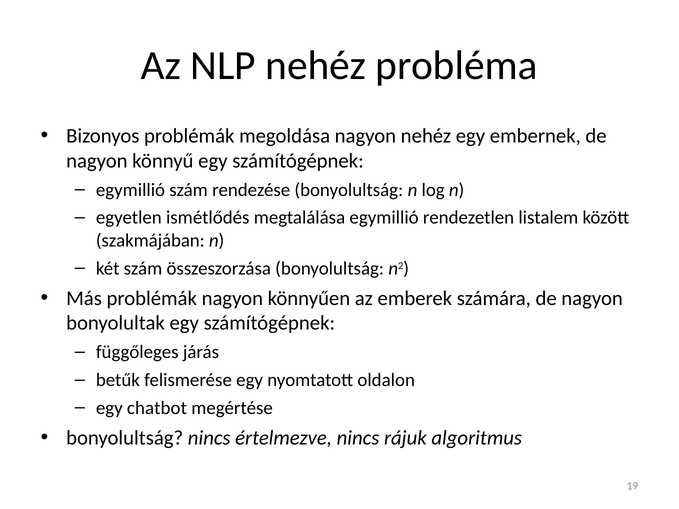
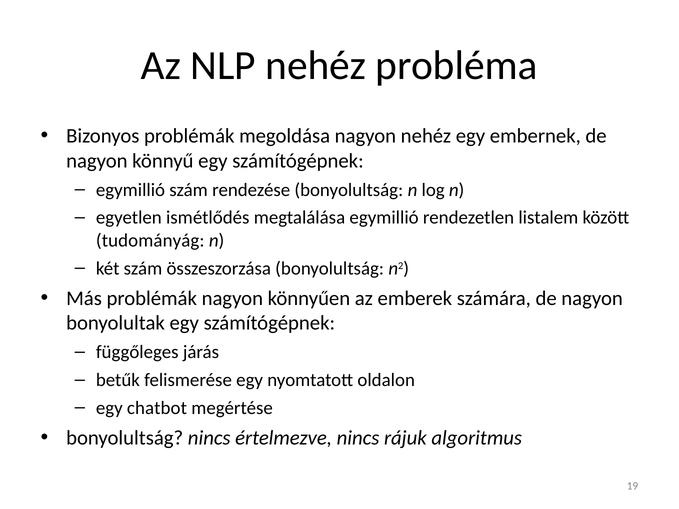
szakmájában: szakmájában -> tudományág
